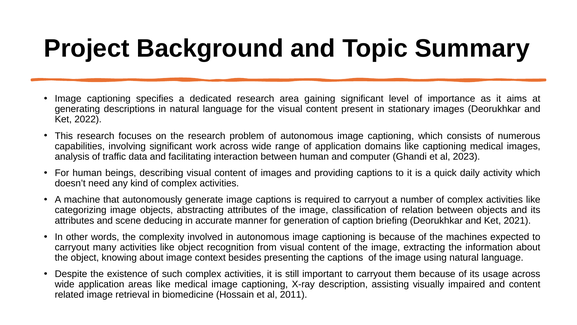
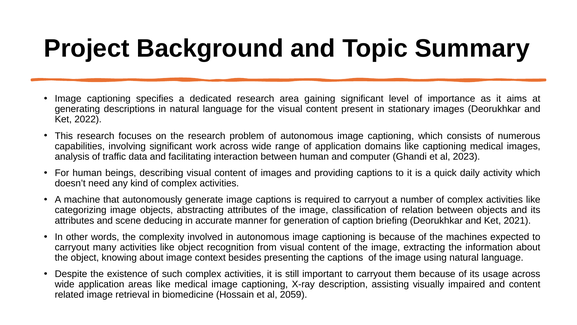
2011: 2011 -> 2059
